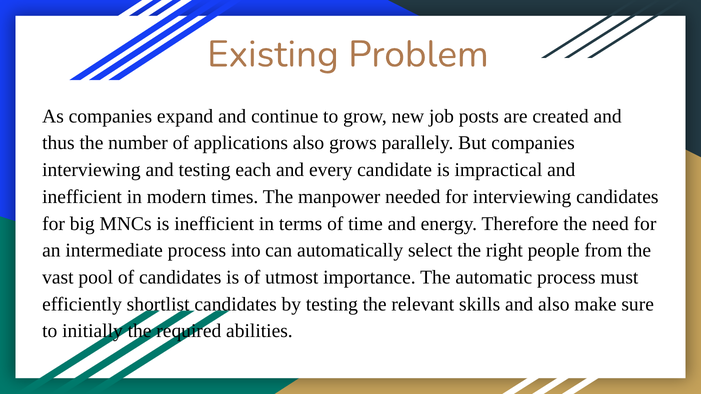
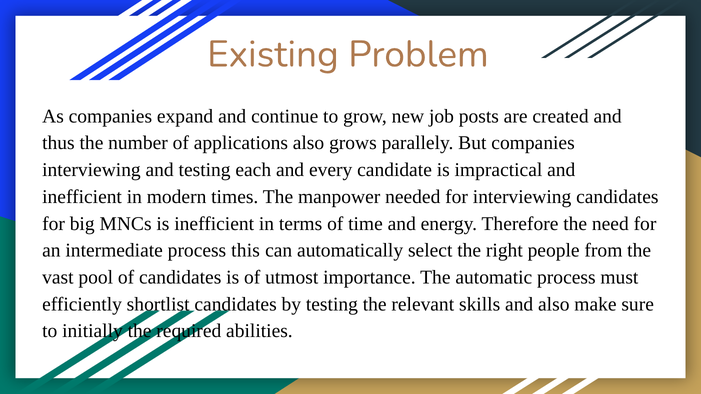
into: into -> this
